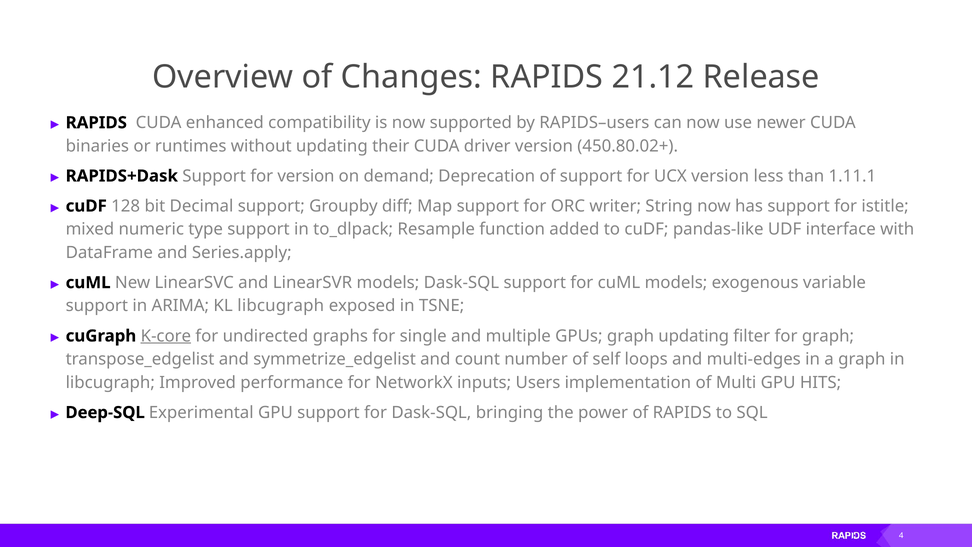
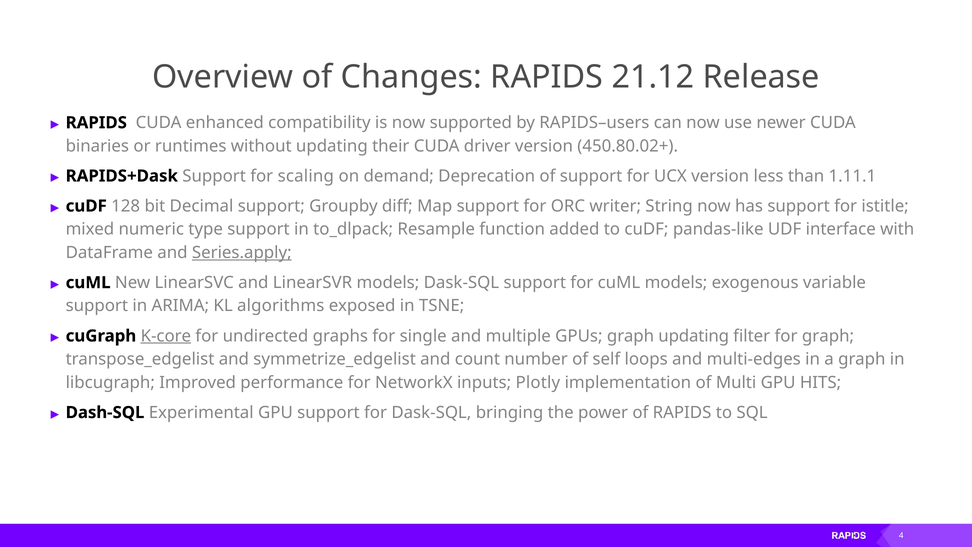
for version: version -> scaling
Series.apply underline: none -> present
KL libcugraph: libcugraph -> algorithms
Users: Users -> Plotly
Deep-SQL: Deep-SQL -> Dash-SQL
